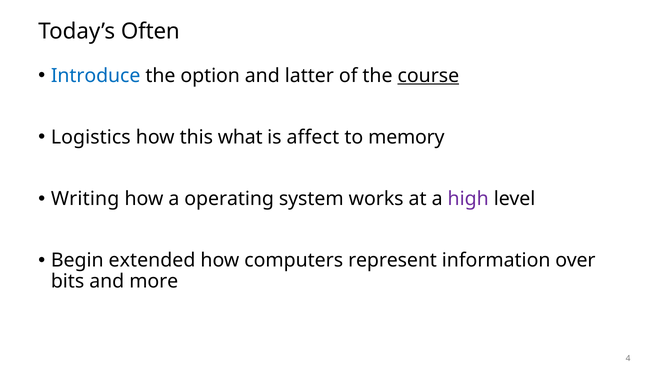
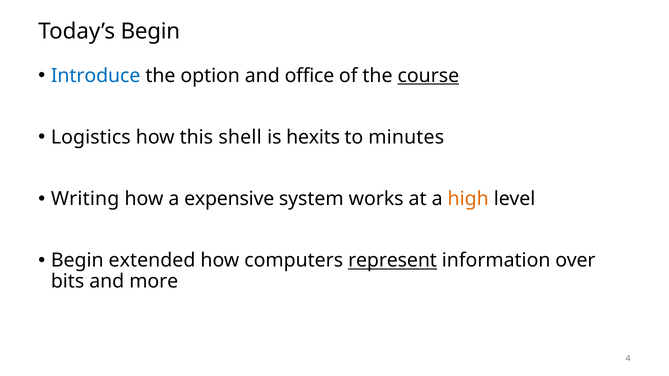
Today’s Often: Often -> Begin
latter: latter -> office
what: what -> shell
affect: affect -> hexits
memory: memory -> minutes
operating: operating -> expensive
high colour: purple -> orange
represent underline: none -> present
